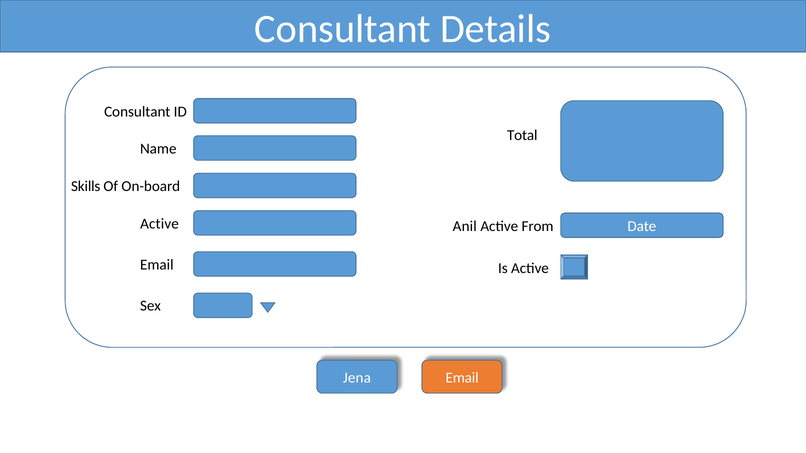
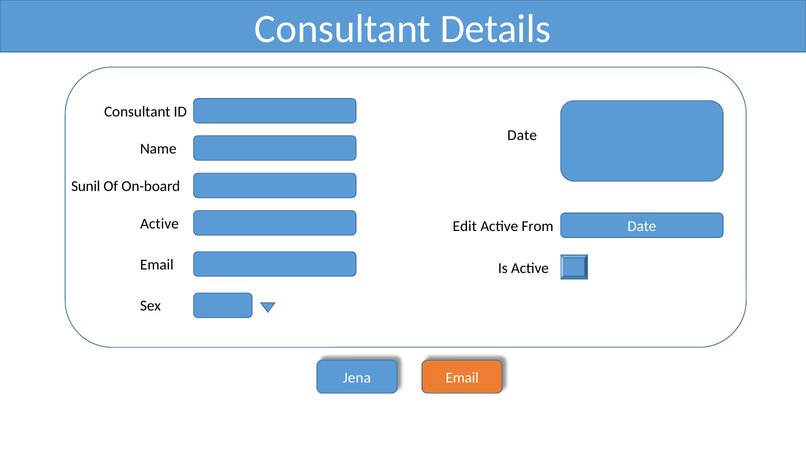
Total at (522, 136): Total -> Date
Skills: Skills -> Sunil
Anil: Anil -> Edit
